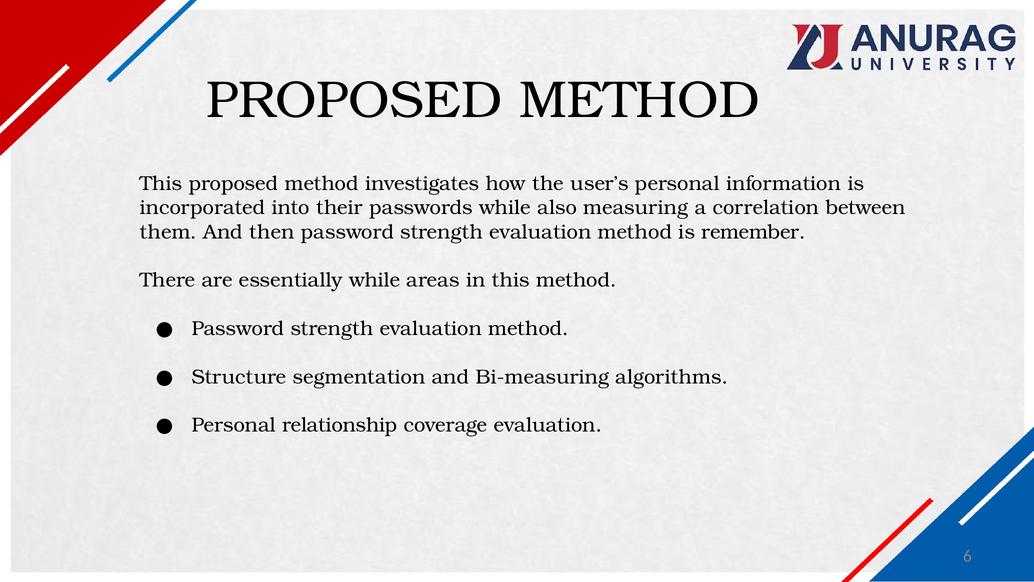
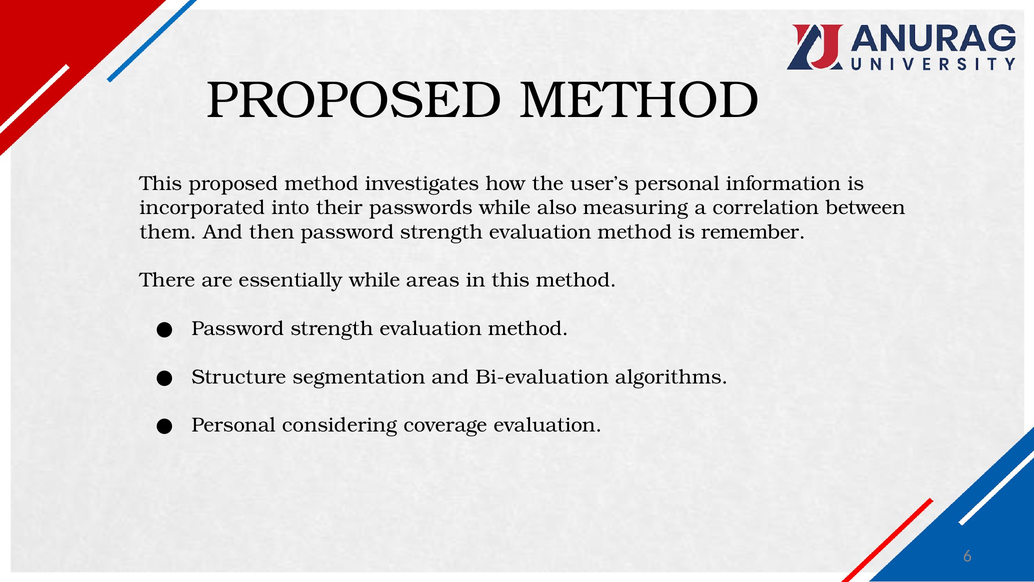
Bi-measuring: Bi-measuring -> Bi-evaluation
relationship: relationship -> considering
